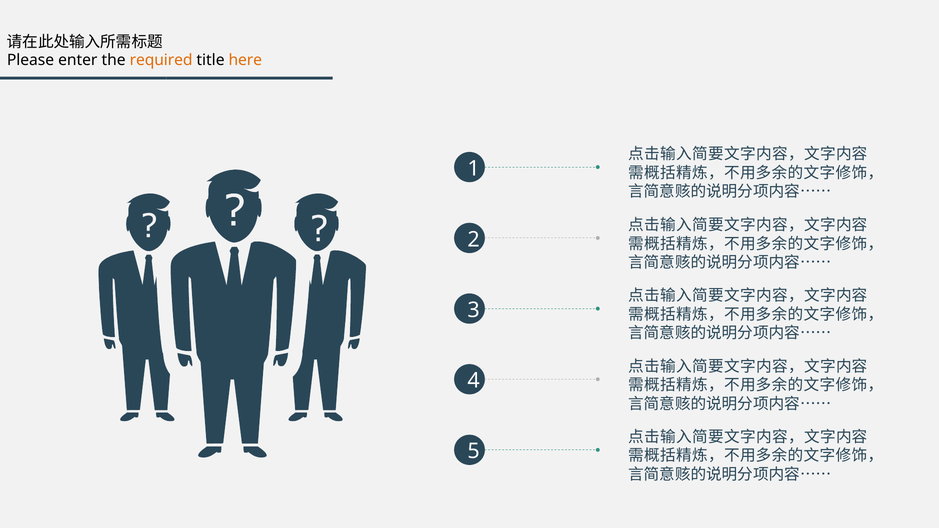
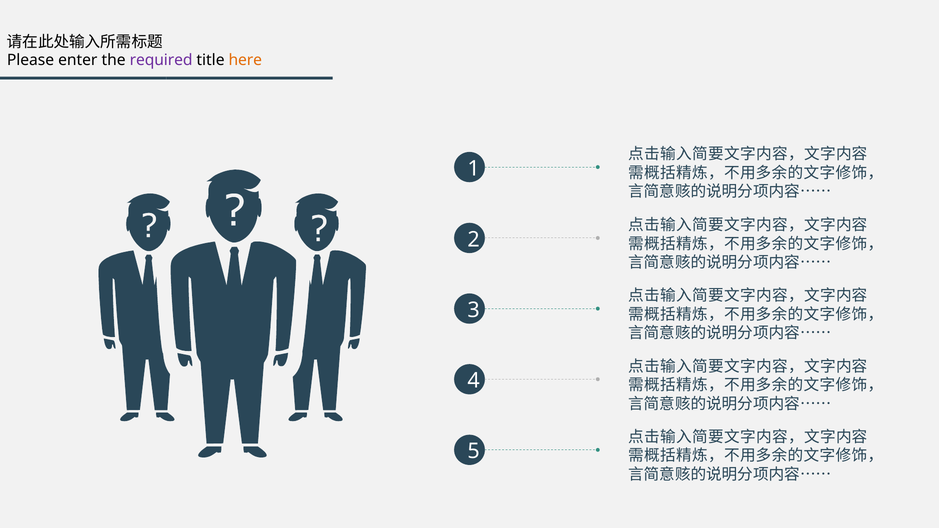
required colour: orange -> purple
